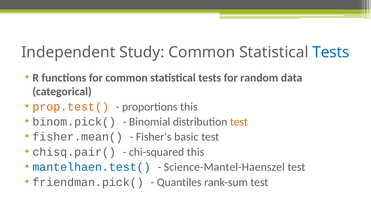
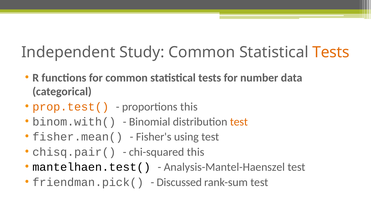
Tests at (331, 52) colour: blue -> orange
random: random -> number
binom.pick(: binom.pick( -> binom.with(
basic: basic -> using
mantelhaen.test( colour: blue -> black
Science-Mantel-Haenszel: Science-Mantel-Haenszel -> Analysis-Mantel-Haenszel
Quantiles: Quantiles -> Discussed
